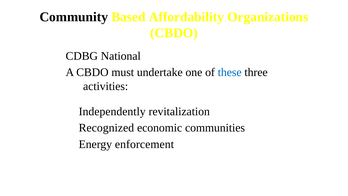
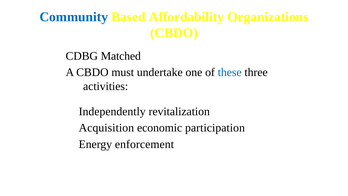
Community colour: black -> blue
National: National -> Matched
Recognized: Recognized -> Acquisition
communities: communities -> participation
